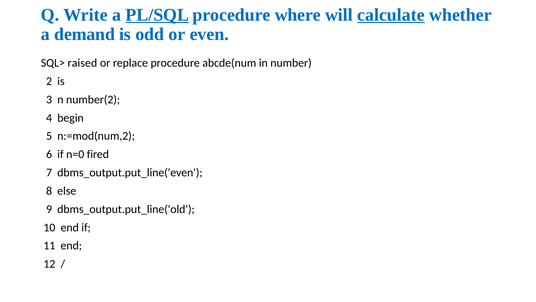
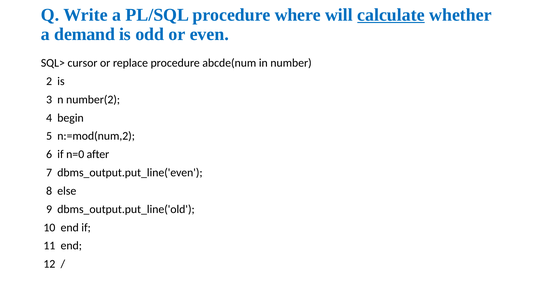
PL/SQL underline: present -> none
raised: raised -> cursor
fired: fired -> after
